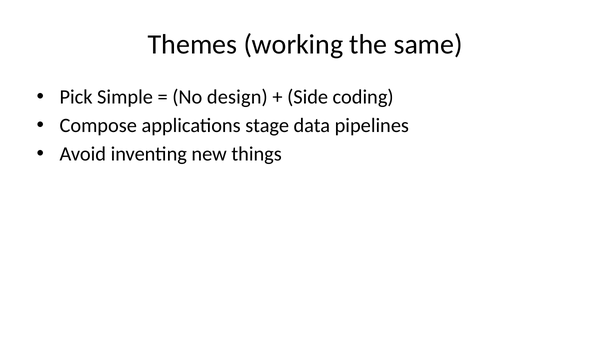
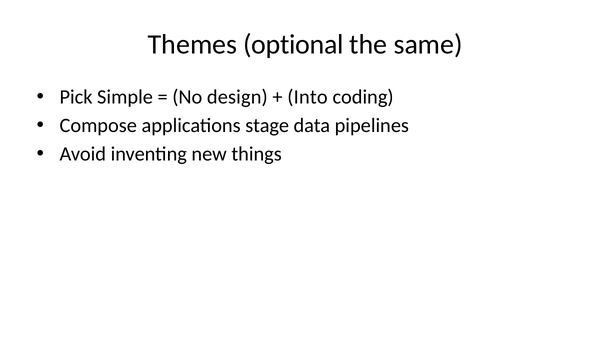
working: working -> optional
Side: Side -> Into
